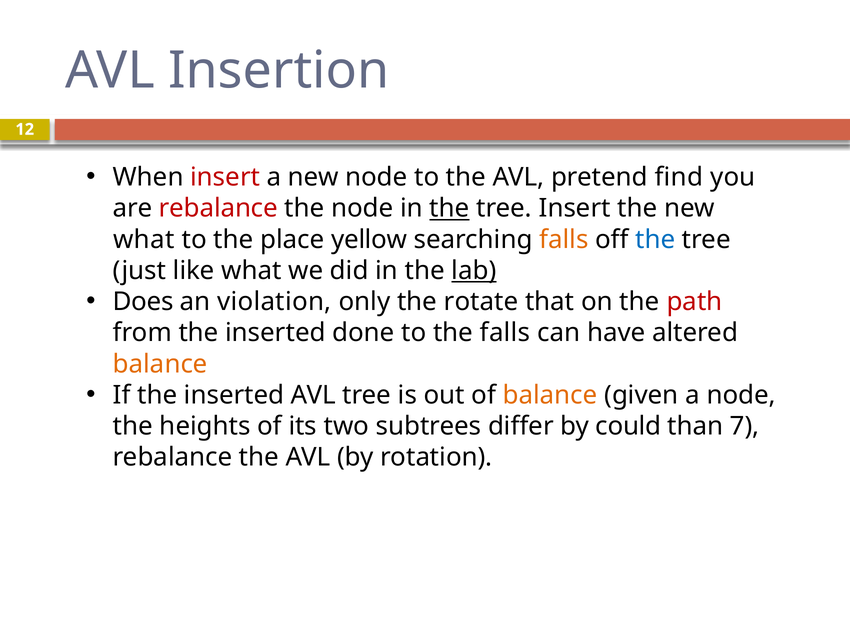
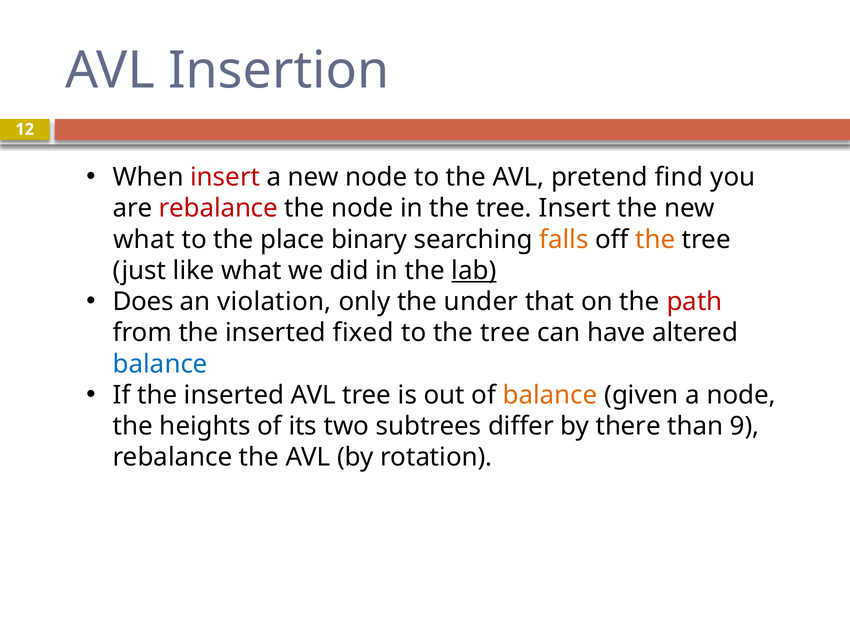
the at (450, 209) underline: present -> none
yellow: yellow -> binary
the at (655, 240) colour: blue -> orange
rotate: rotate -> under
done: done -> fixed
to the falls: falls -> tree
balance at (160, 364) colour: orange -> blue
could: could -> there
7: 7 -> 9
